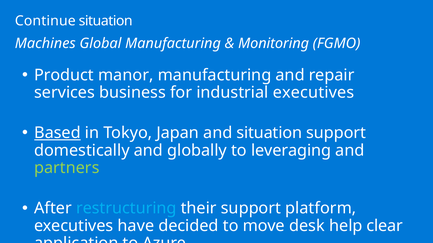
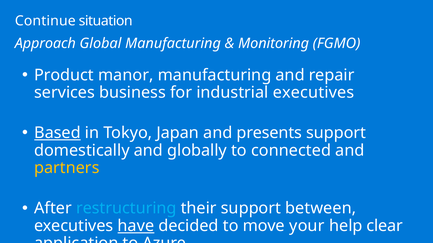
Machines: Machines -> Approach
and situation: situation -> presents
leveraging: leveraging -> connected
partners colour: light green -> yellow
platform: platform -> between
have underline: none -> present
desk: desk -> your
